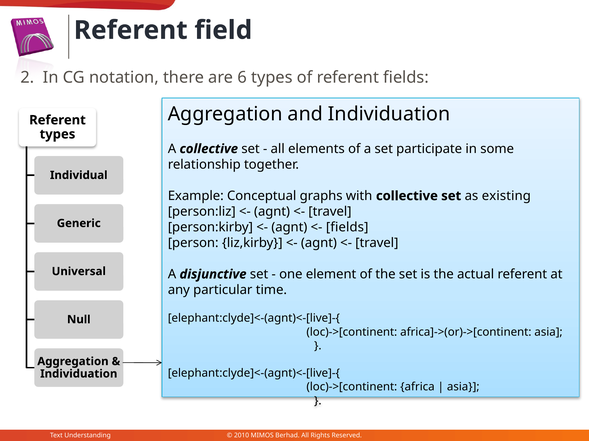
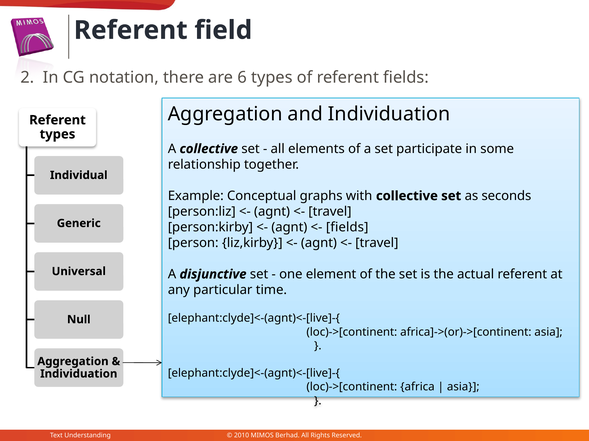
existing: existing -> seconds
